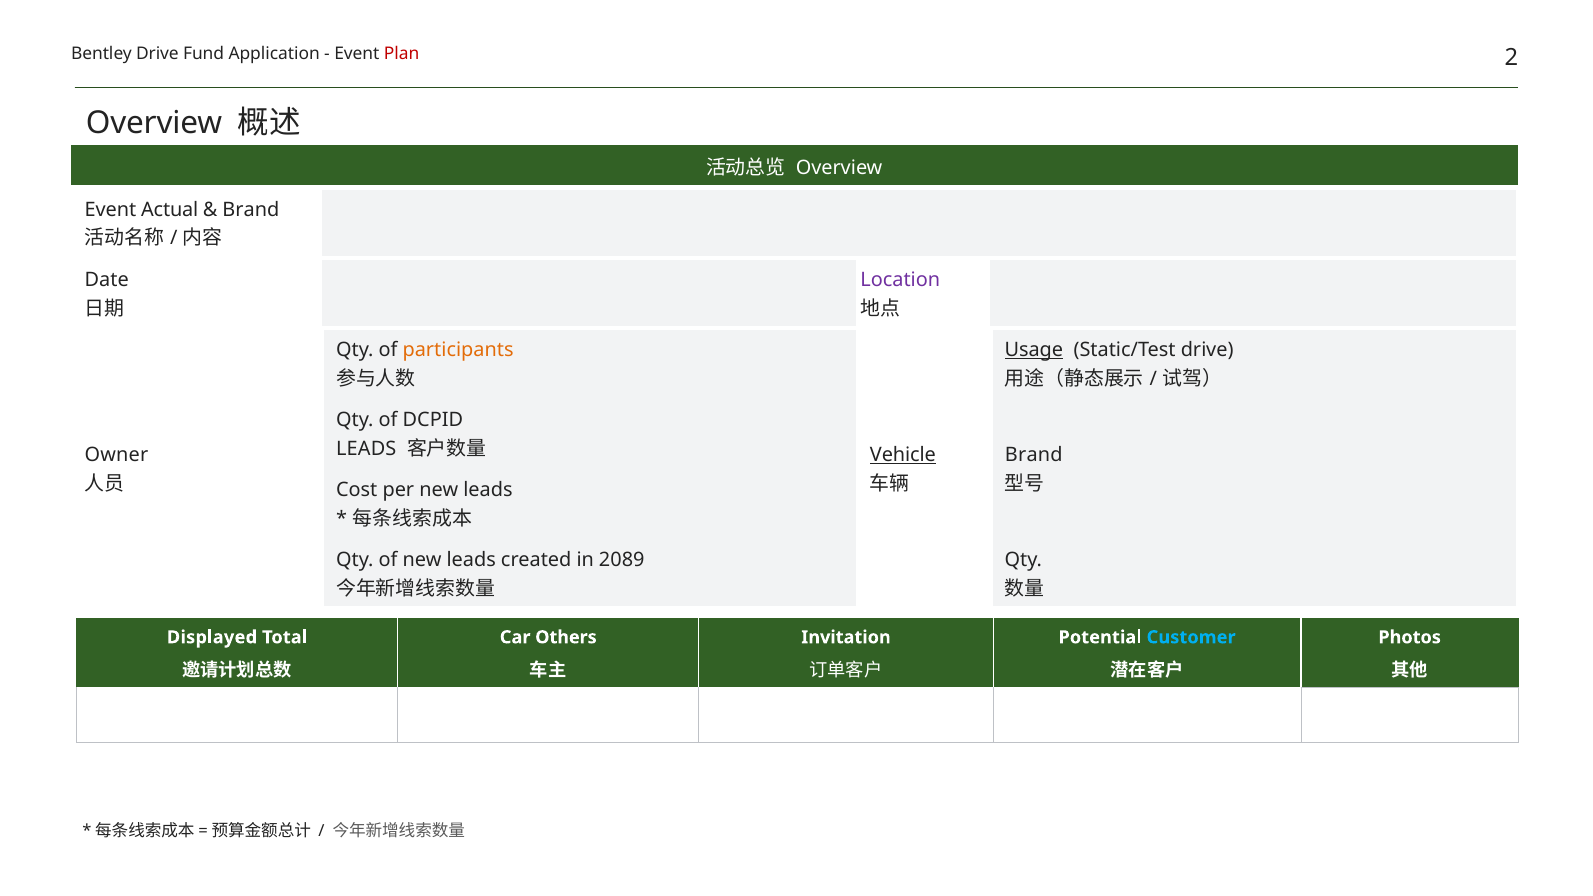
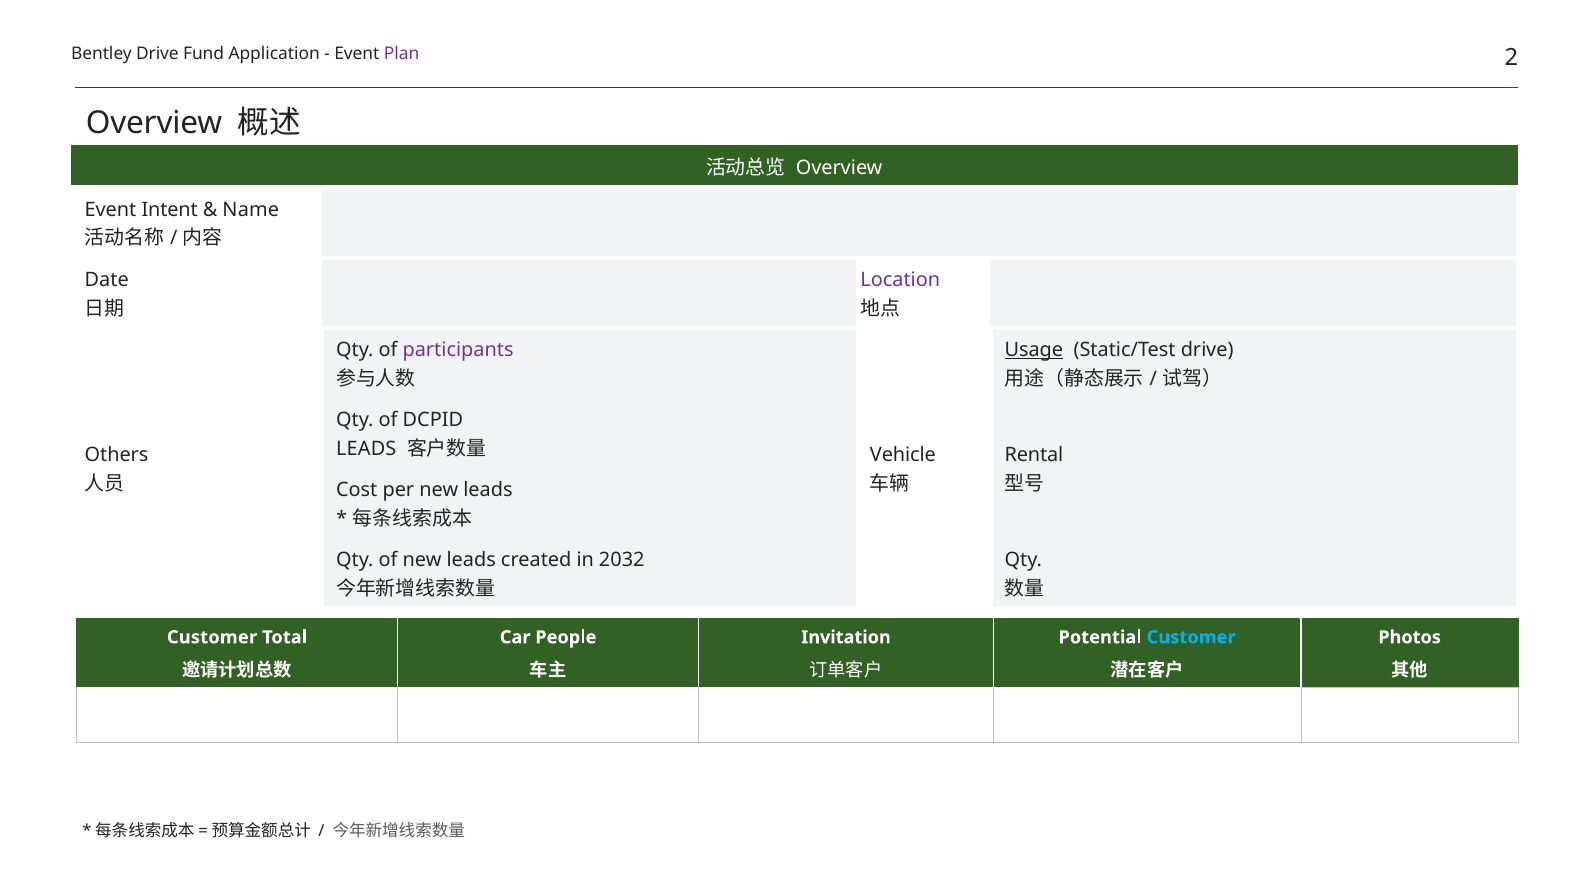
Plan colour: red -> purple
Actual: Actual -> Intent
Brand at (251, 209): Brand -> Name
participants colour: orange -> purple
Brand at (1034, 455): Brand -> Rental
Owner: Owner -> Others
Vehicle underline: present -> none
2089: 2089 -> 2032
Displayed at (212, 637): Displayed -> Customer
Others: Others -> People
